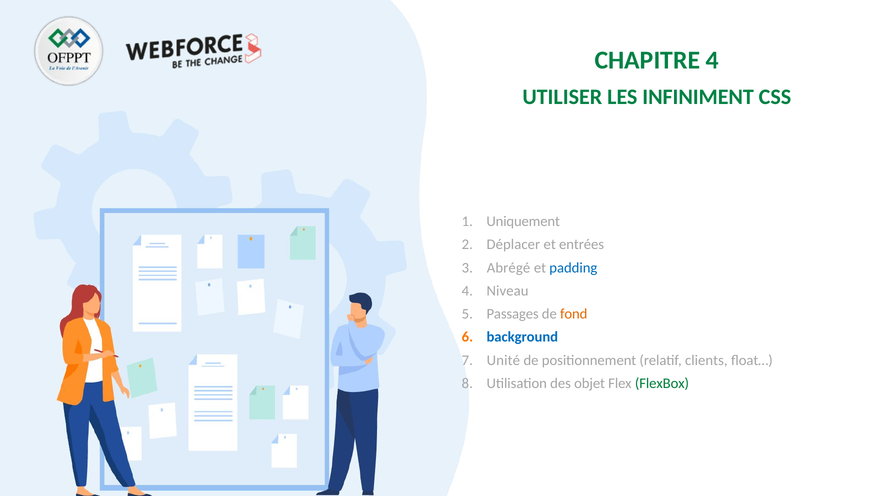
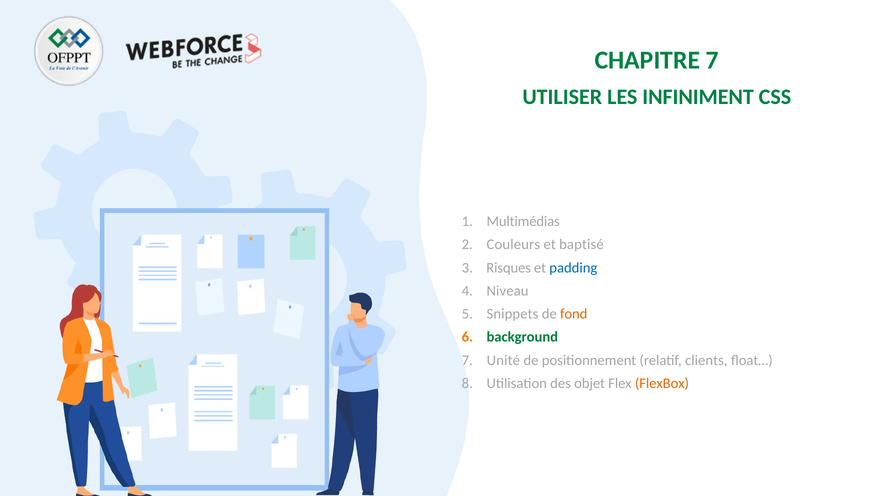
CHAPITRE 4: 4 -> 7
Uniquement: Uniquement -> Multimédias
Déplacer: Déplacer -> Couleurs
entrées: entrées -> baptisé
Abrégé: Abrégé -> Risques
Passages: Passages -> Snippets
background colour: blue -> green
FlexBox colour: green -> orange
